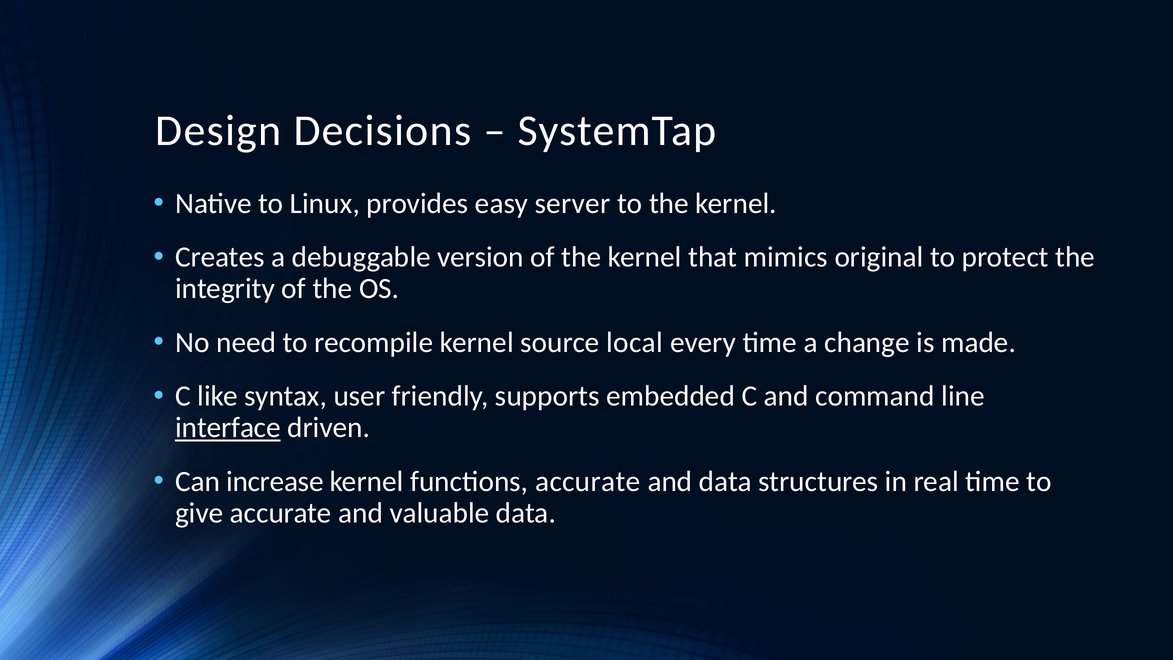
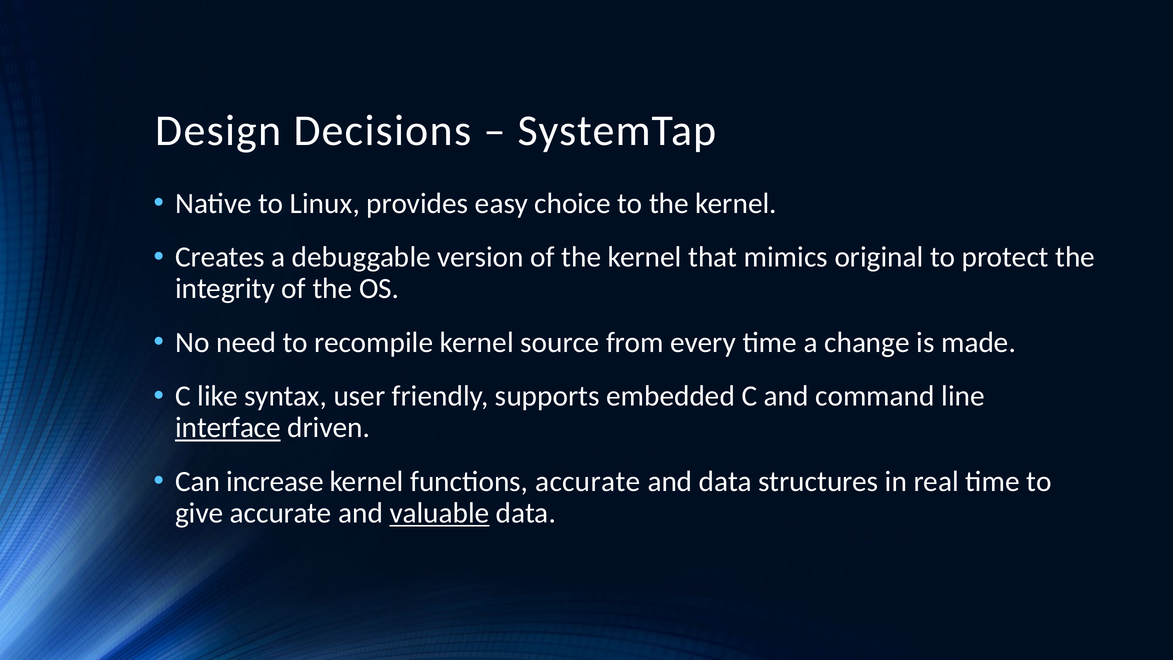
server: server -> choice
local: local -> from
valuable underline: none -> present
